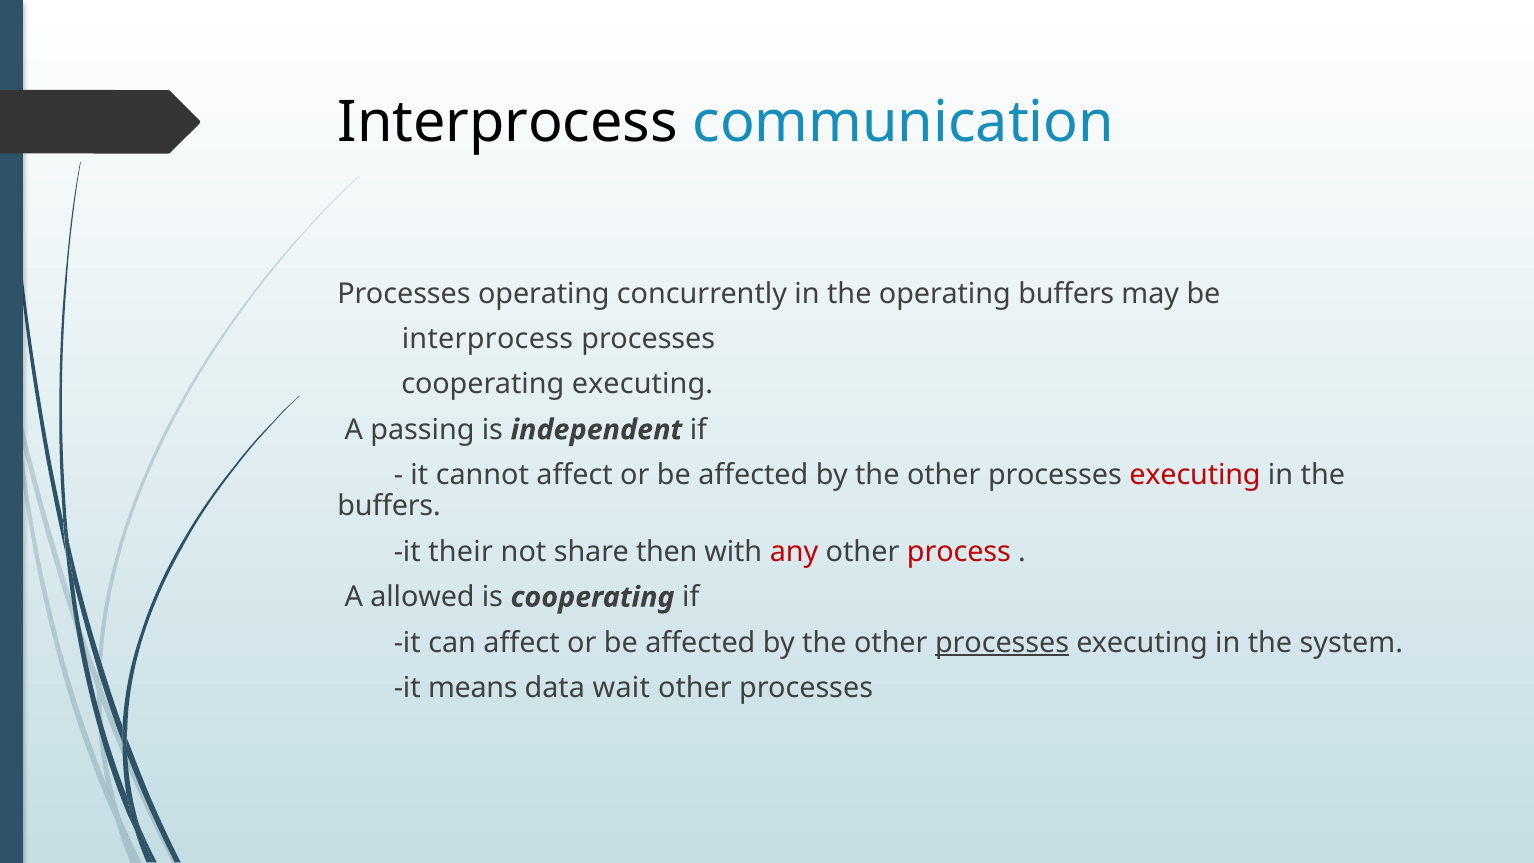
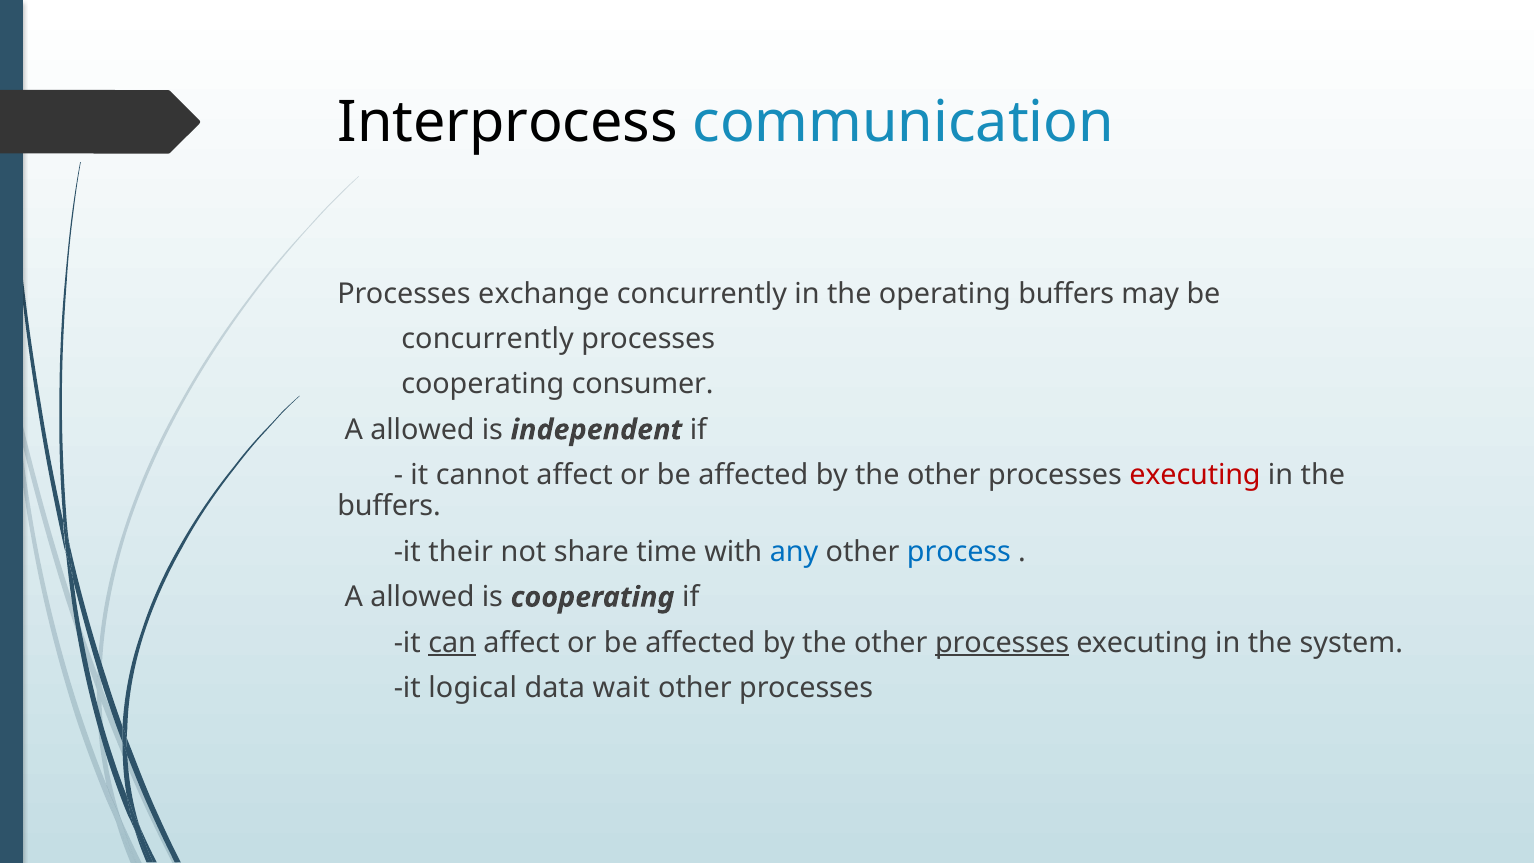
Processes operating: operating -> exchange
interprocess at (487, 339): interprocess -> concurrently
cooperating executing: executing -> consumer
passing at (422, 430): passing -> allowed
then: then -> time
any colour: red -> blue
process colour: red -> blue
can underline: none -> present
means: means -> logical
